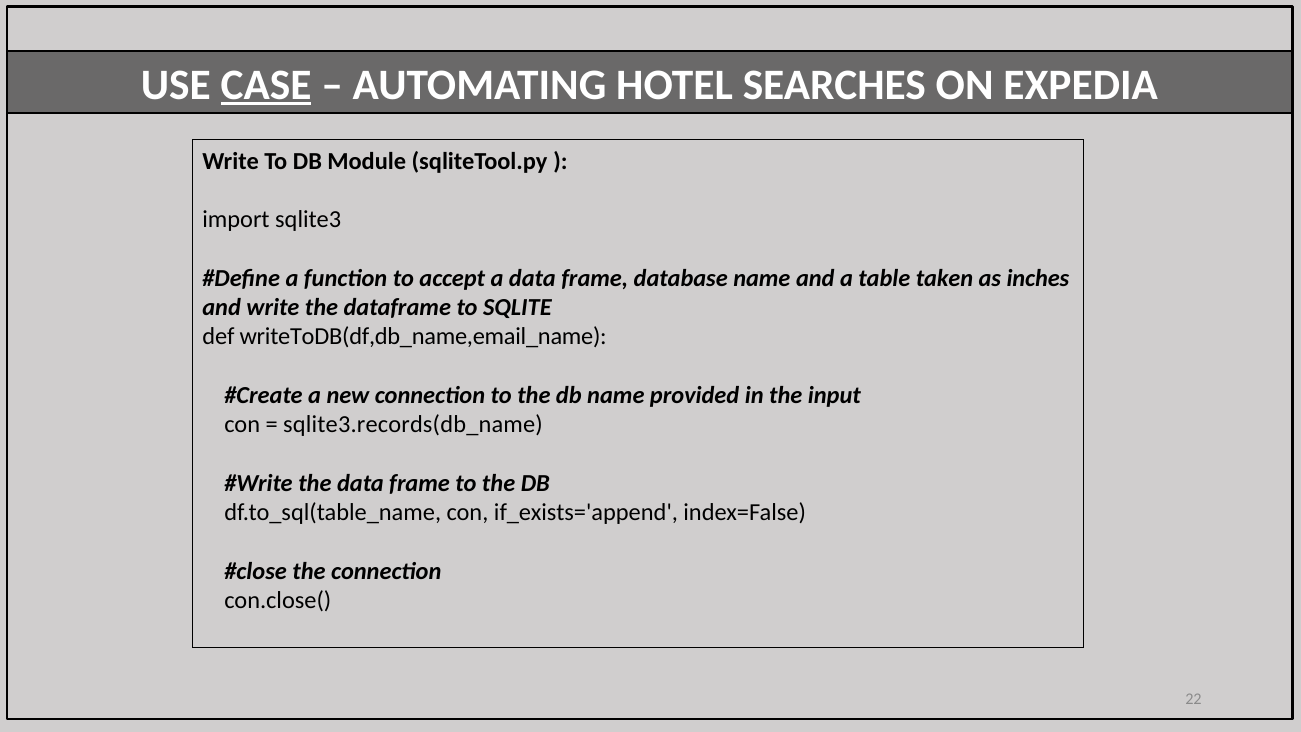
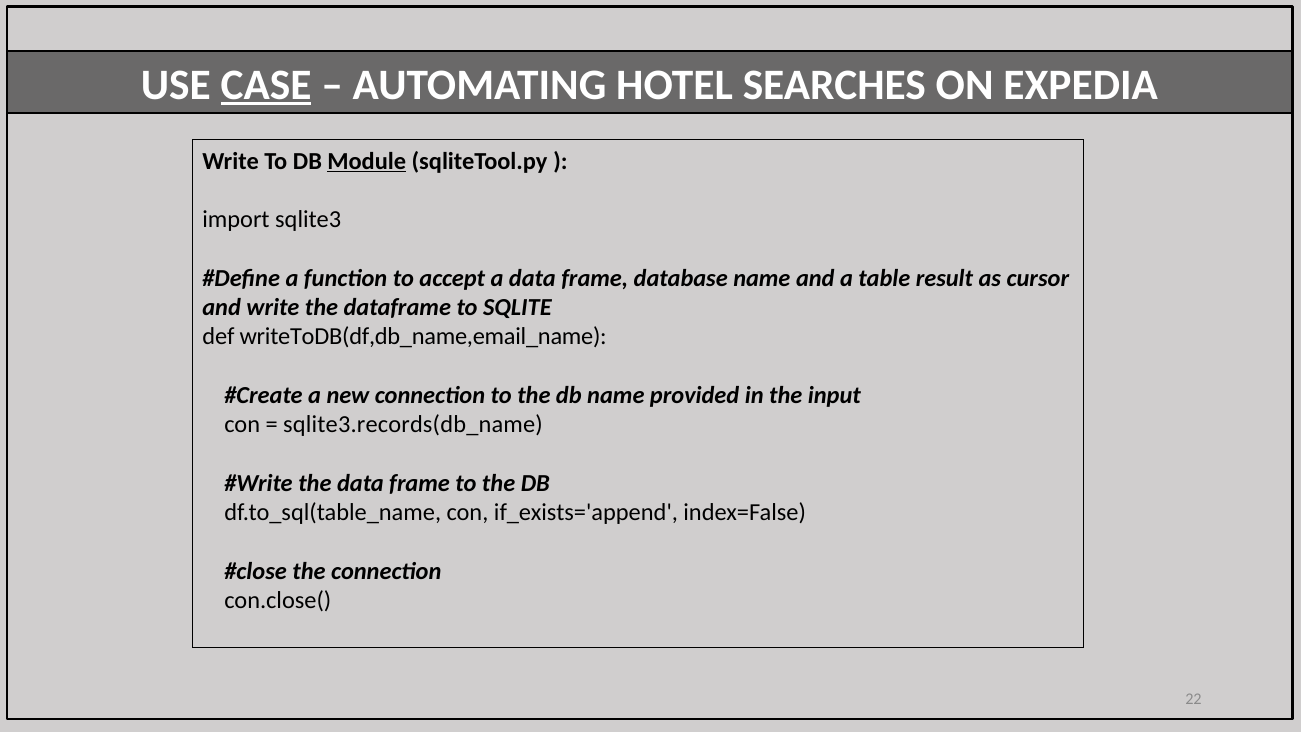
Module underline: none -> present
taken: taken -> result
inches: inches -> cursor
